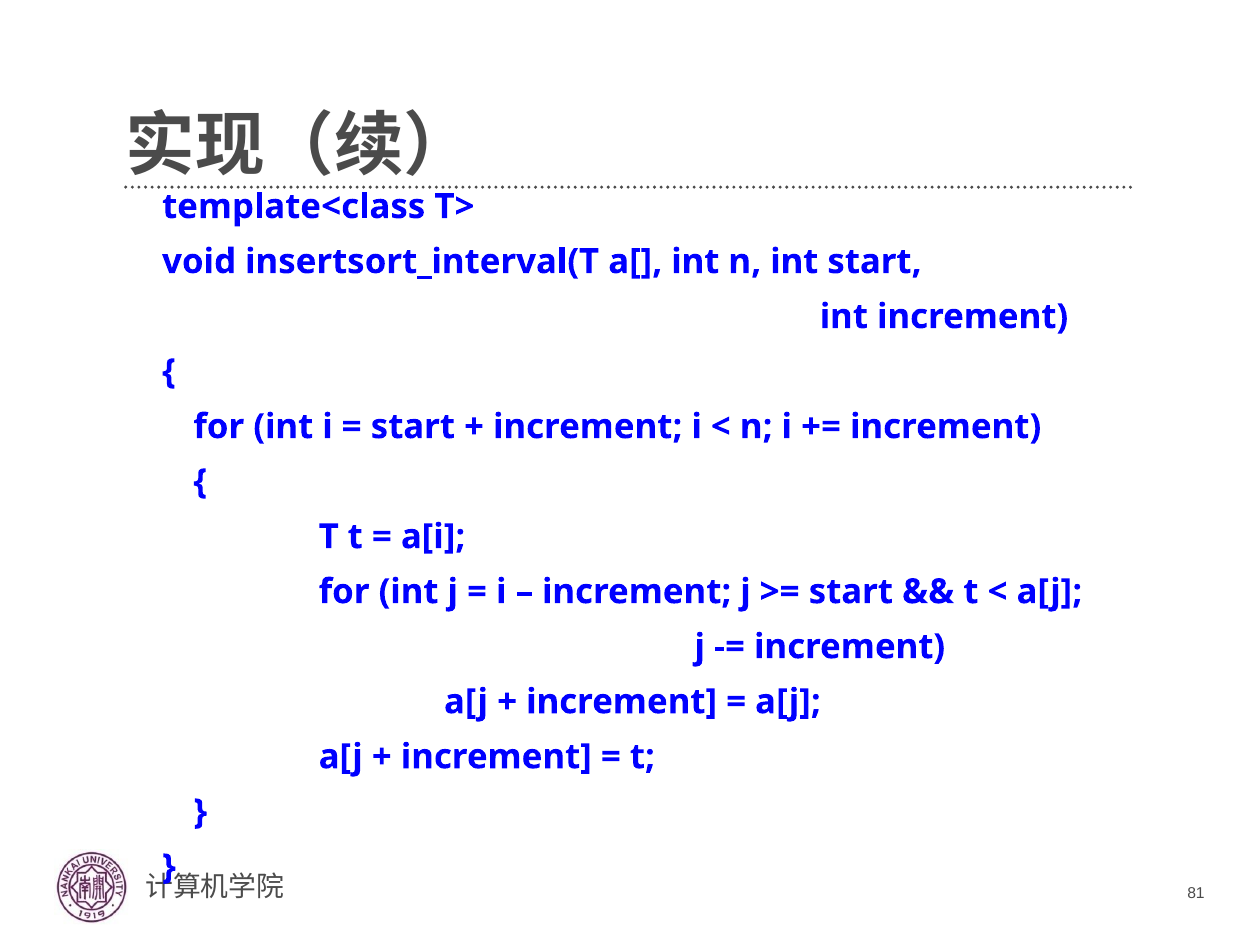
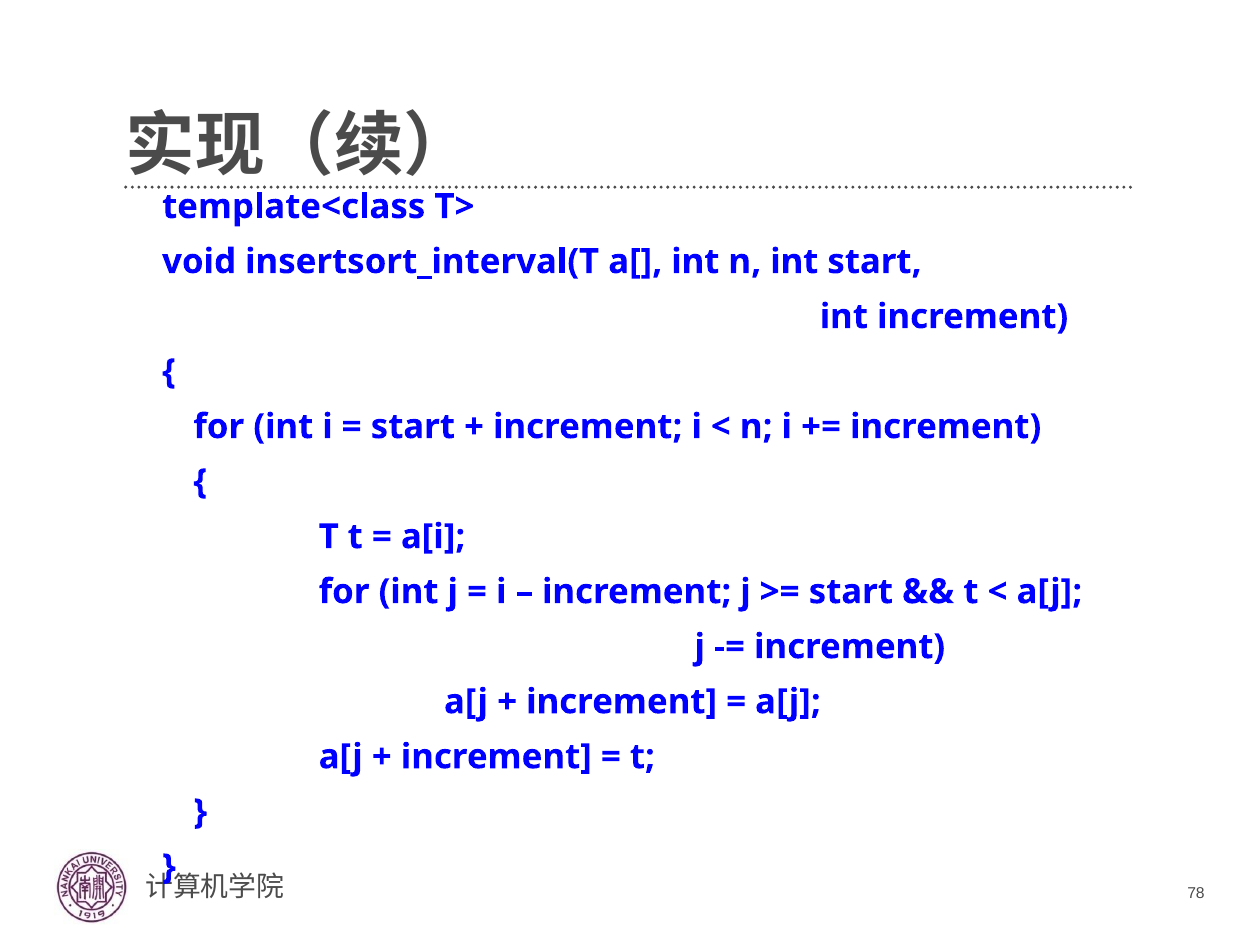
81: 81 -> 78
